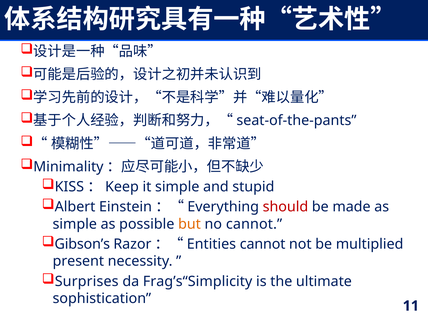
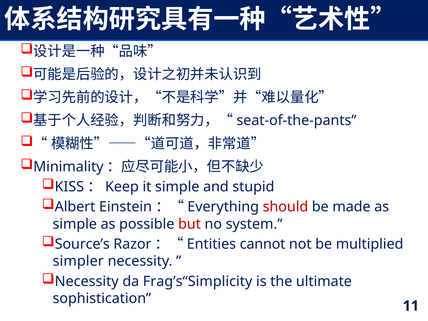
but colour: orange -> red
no cannot: cannot -> system
Gibson’s: Gibson’s -> Source’s
present: present -> simpler
Surprises at (87, 281): Surprises -> Necessity
